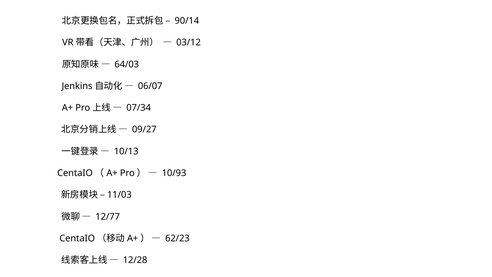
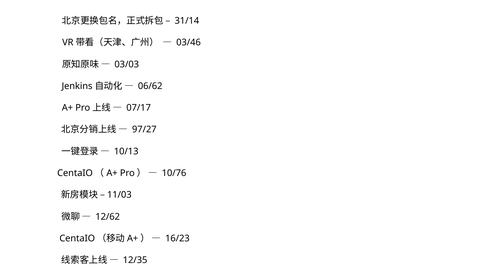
90/14: 90/14 -> 31/14
03/12: 03/12 -> 03/46
64/03: 64/03 -> 03/03
06/07: 06/07 -> 06/62
07/34: 07/34 -> 07/17
09/27: 09/27 -> 97/27
10/93: 10/93 -> 10/76
12/77: 12/77 -> 12/62
62/23: 62/23 -> 16/23
12/28: 12/28 -> 12/35
